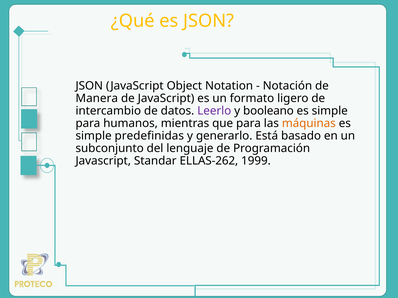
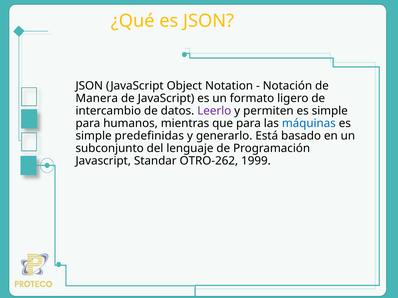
booleano: booleano -> permiten
máquinas colour: orange -> blue
ELLAS-262: ELLAS-262 -> OTRO-262
